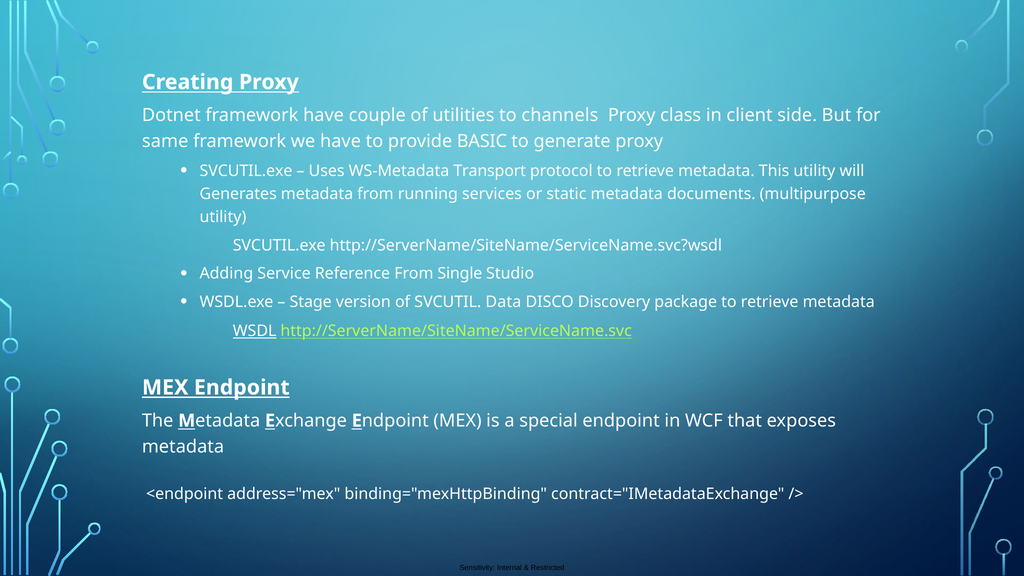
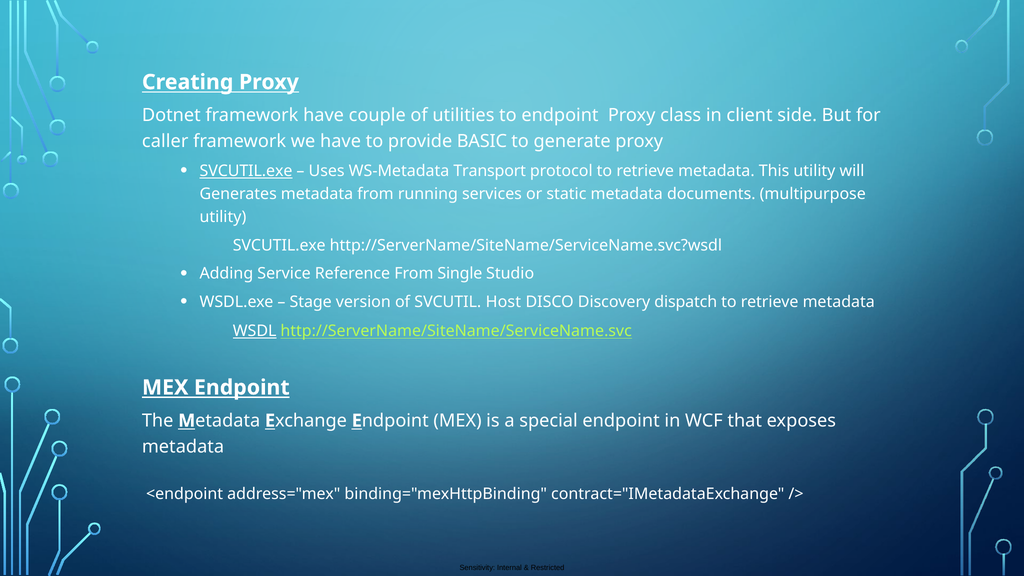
to channels: channels -> endpoint
same: same -> caller
SVCUTIL.exe at (246, 171) underline: none -> present
Data: Data -> Host
package: package -> dispatch
